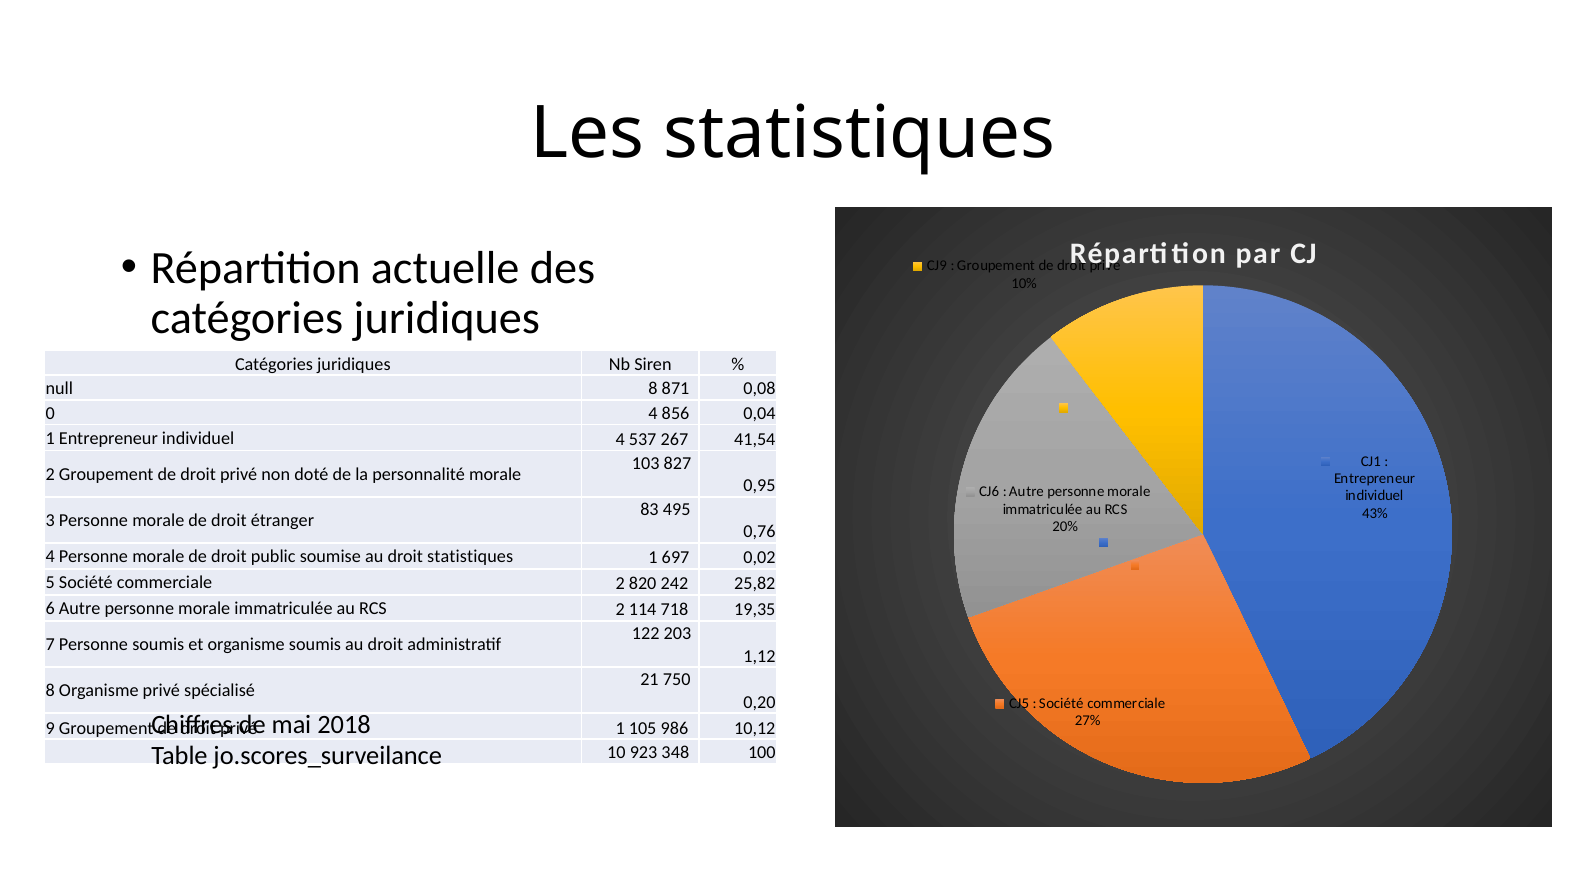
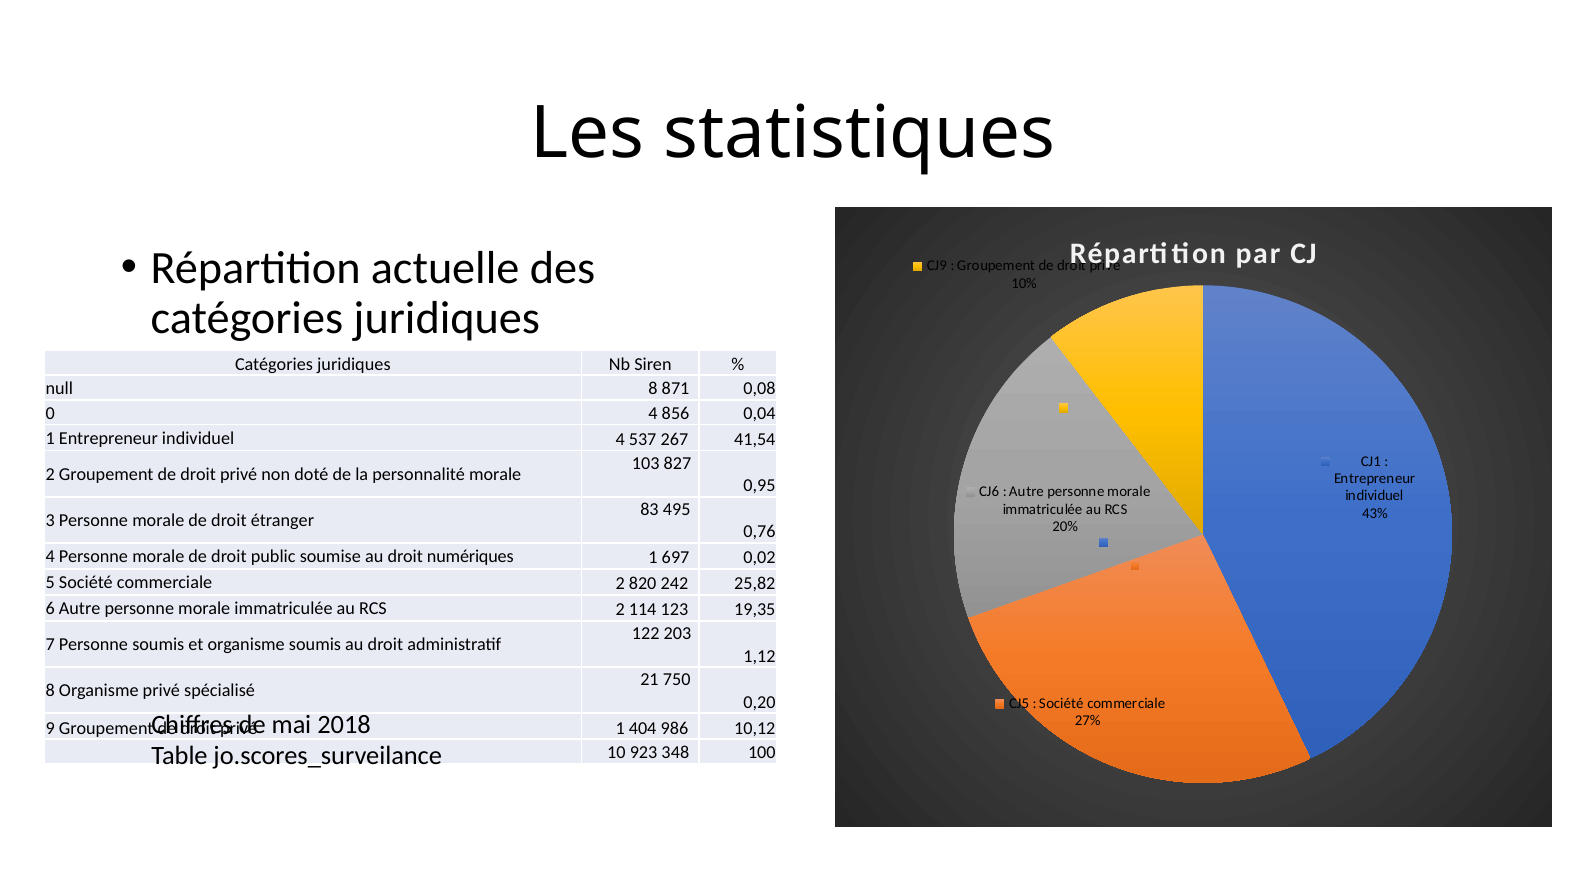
droit statistiques: statistiques -> numériques
718: 718 -> 123
105: 105 -> 404
